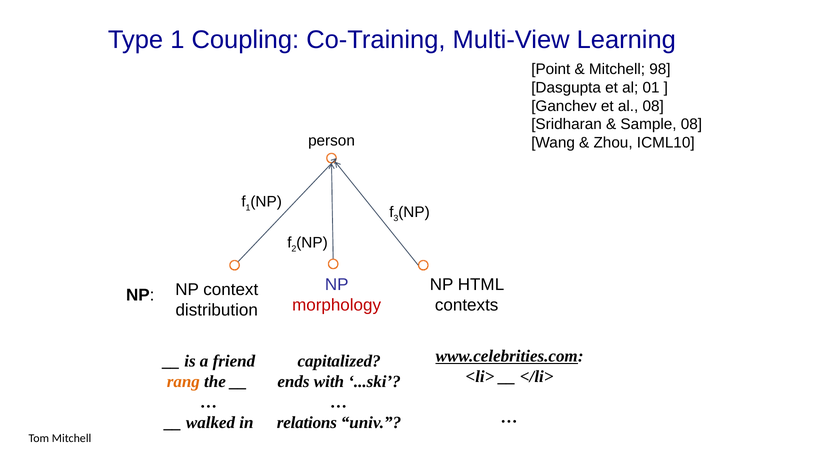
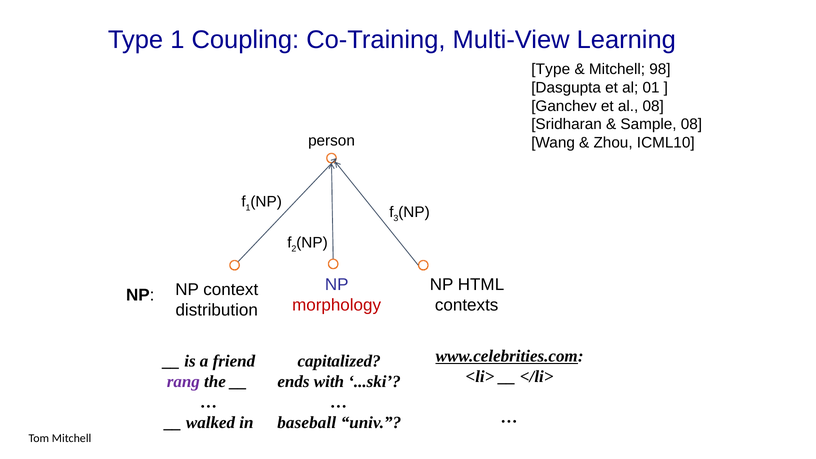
Point at (551, 69): Point -> Type
rang colour: orange -> purple
relations: relations -> baseball
